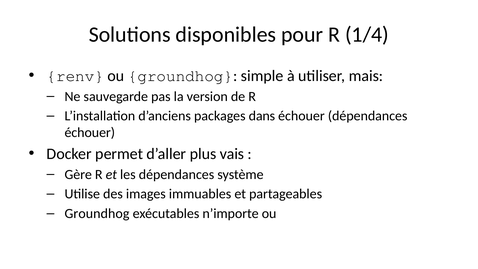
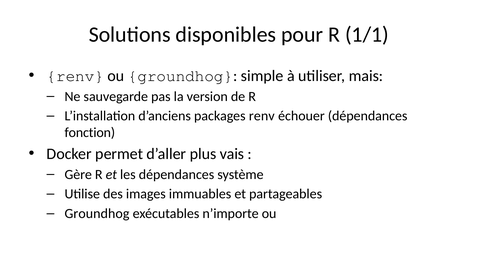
1/4: 1/4 -> 1/1
packages dans: dans -> renv
échouer at (90, 133): échouer -> fonction
